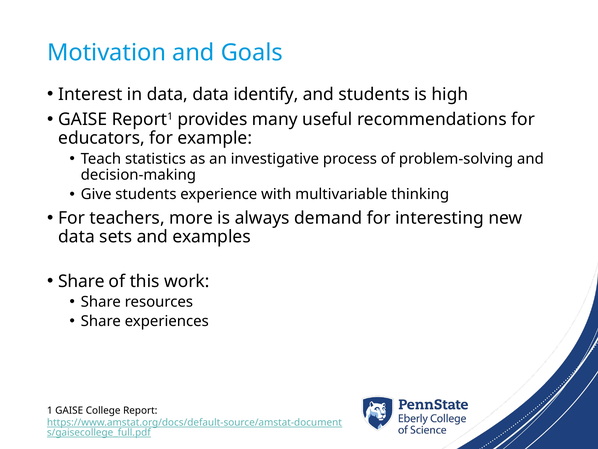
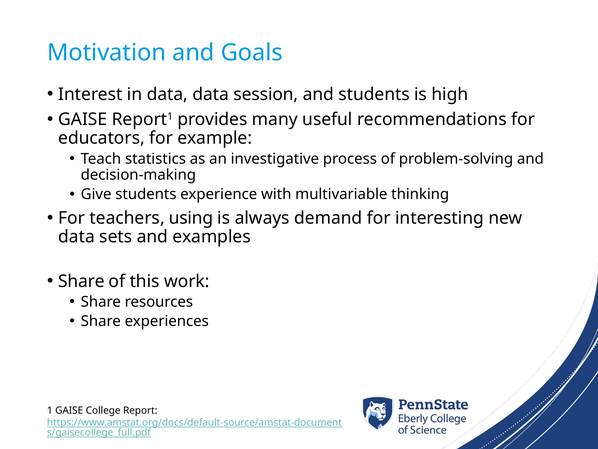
identify: identify -> session
more: more -> using
